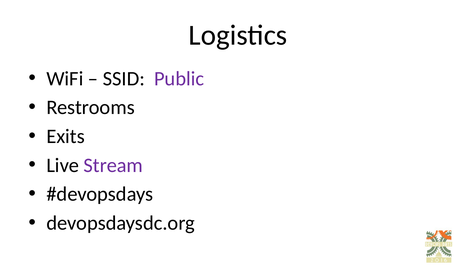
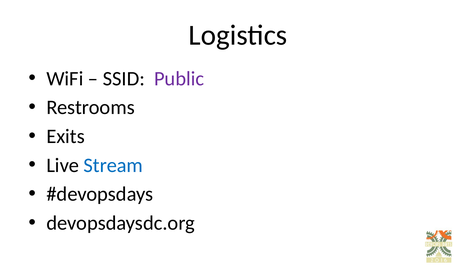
Stream colour: purple -> blue
